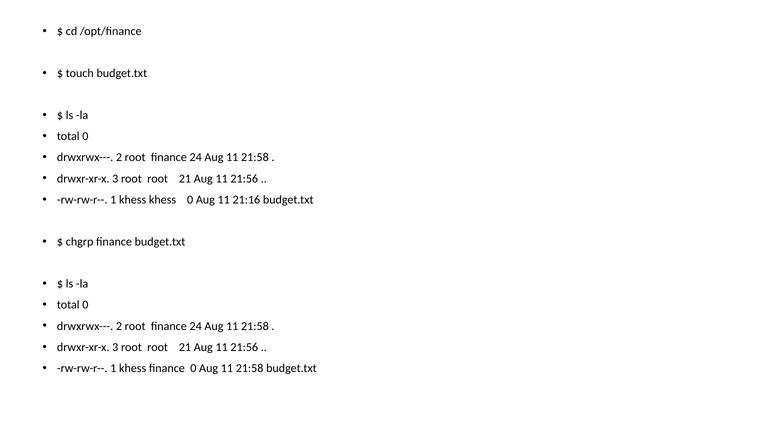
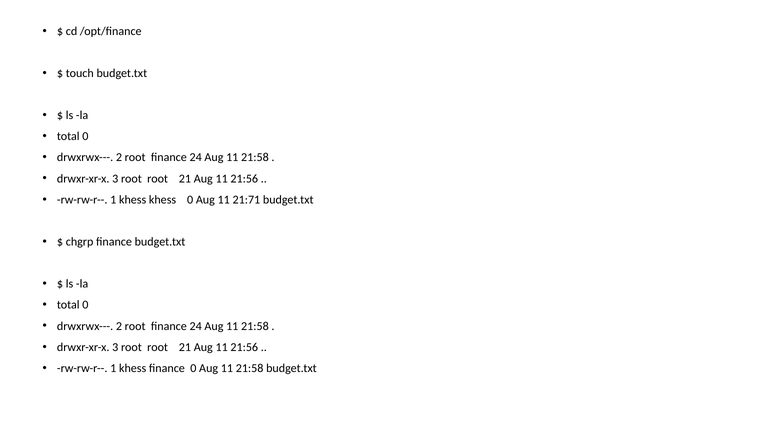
21:16: 21:16 -> 21:71
